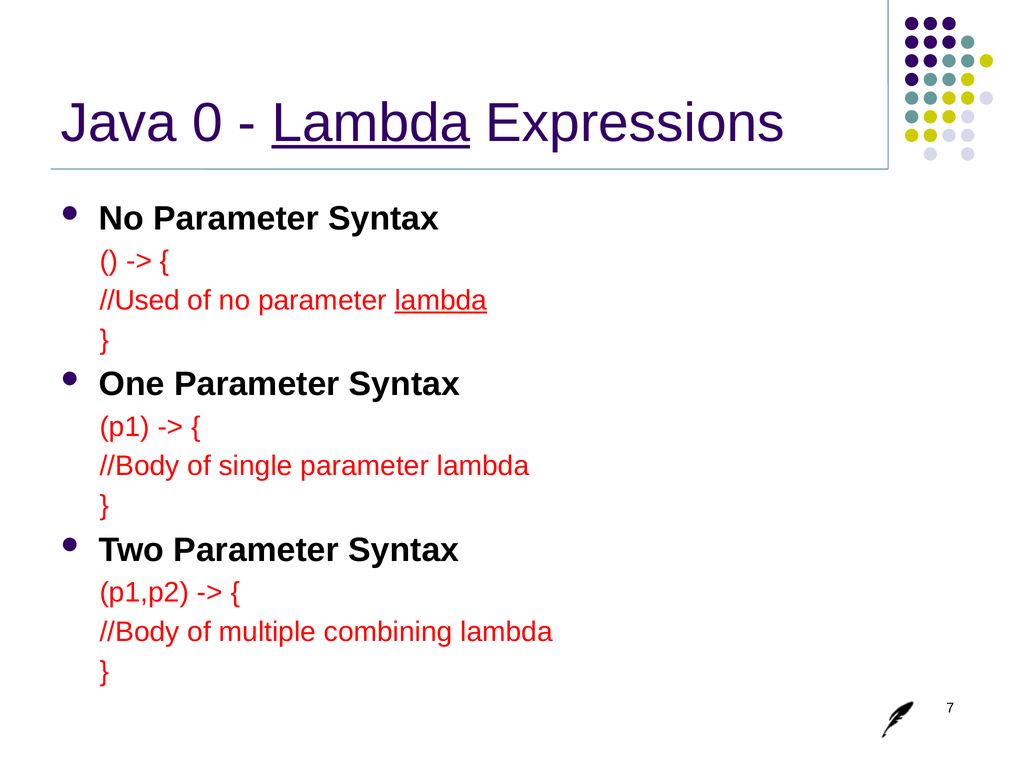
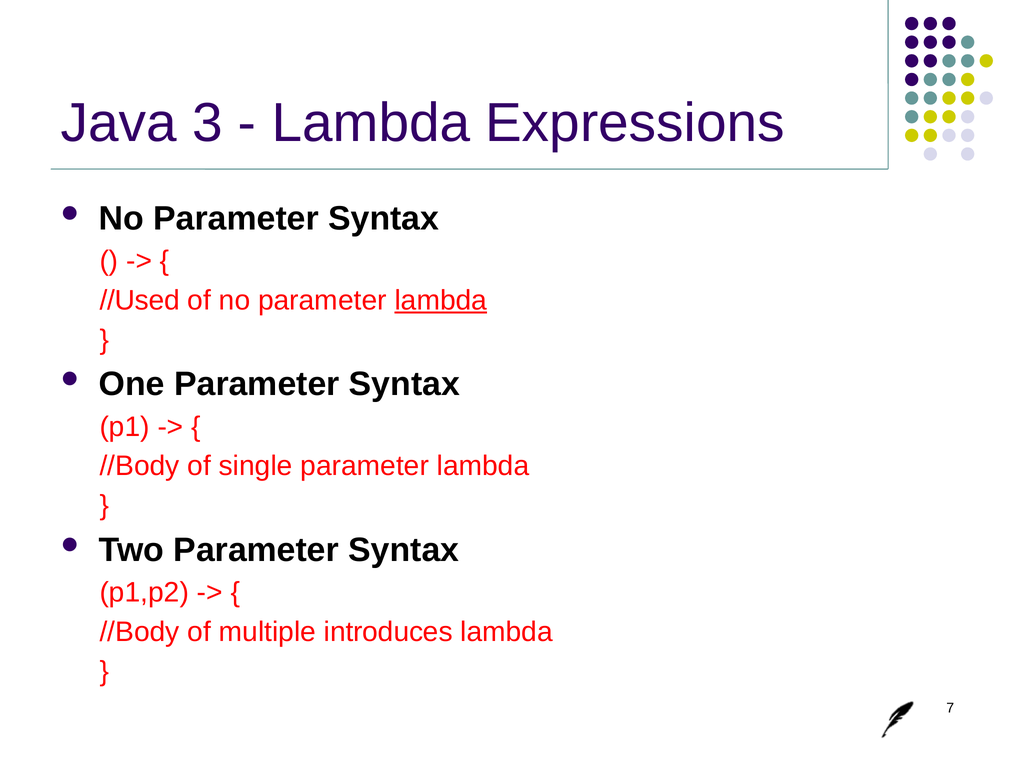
0: 0 -> 3
Lambda at (371, 123) underline: present -> none
combining: combining -> introduces
